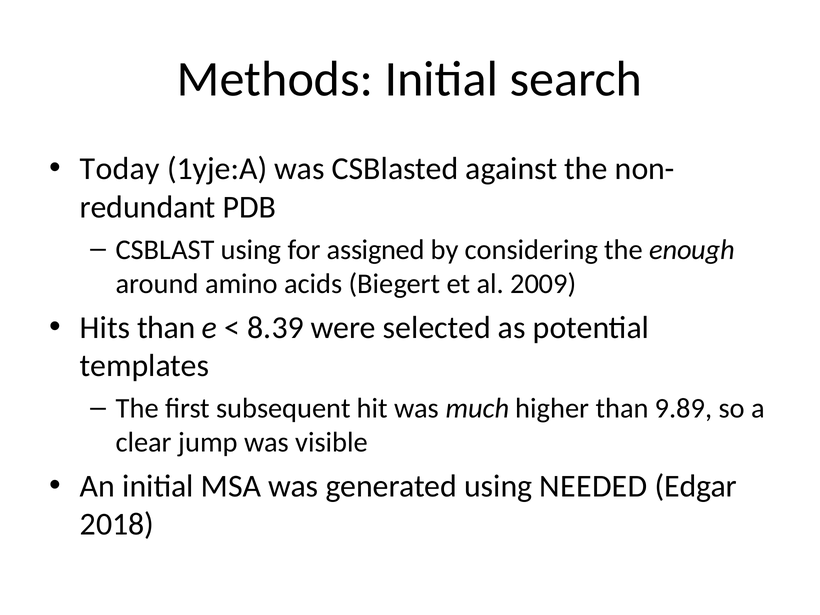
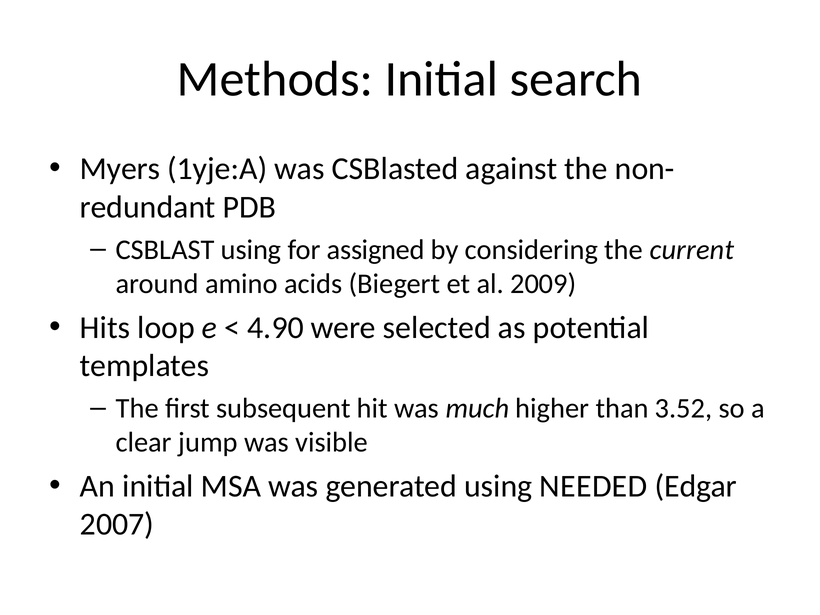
Today: Today -> Myers
enough: enough -> current
Hits than: than -> loop
8.39: 8.39 -> 4.90
9.89: 9.89 -> 3.52
2018: 2018 -> 2007
